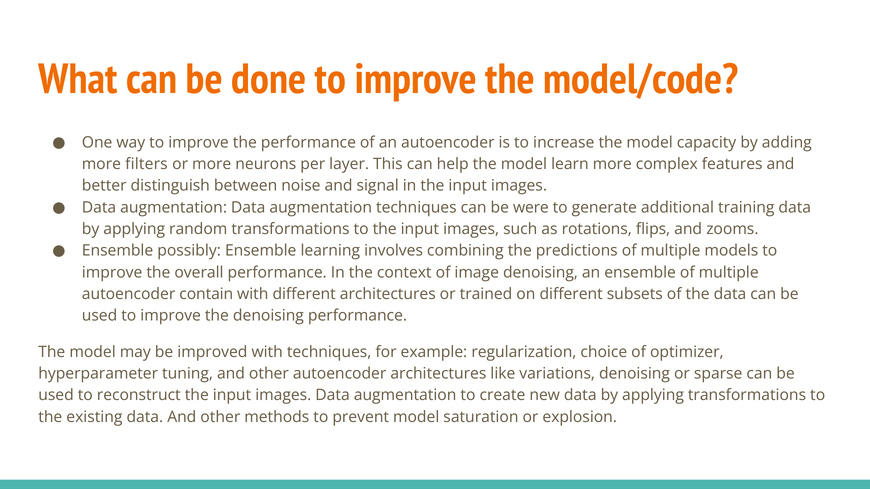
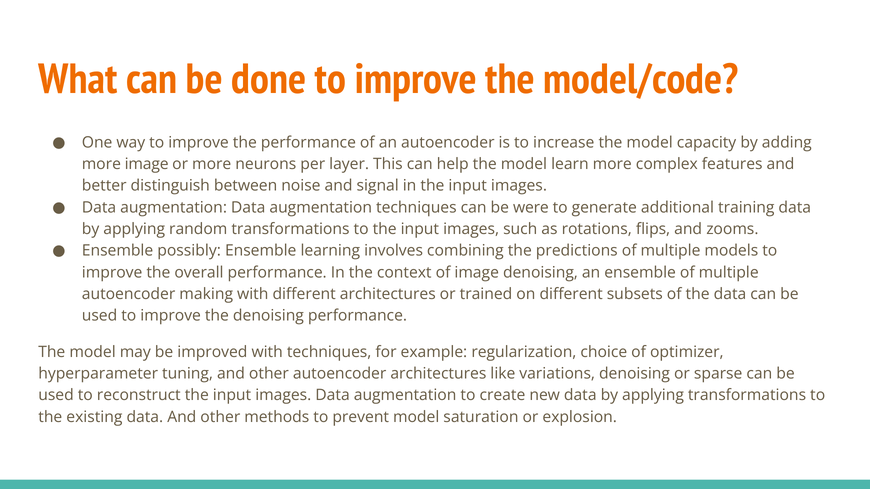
more filters: filters -> image
contain: contain -> making
